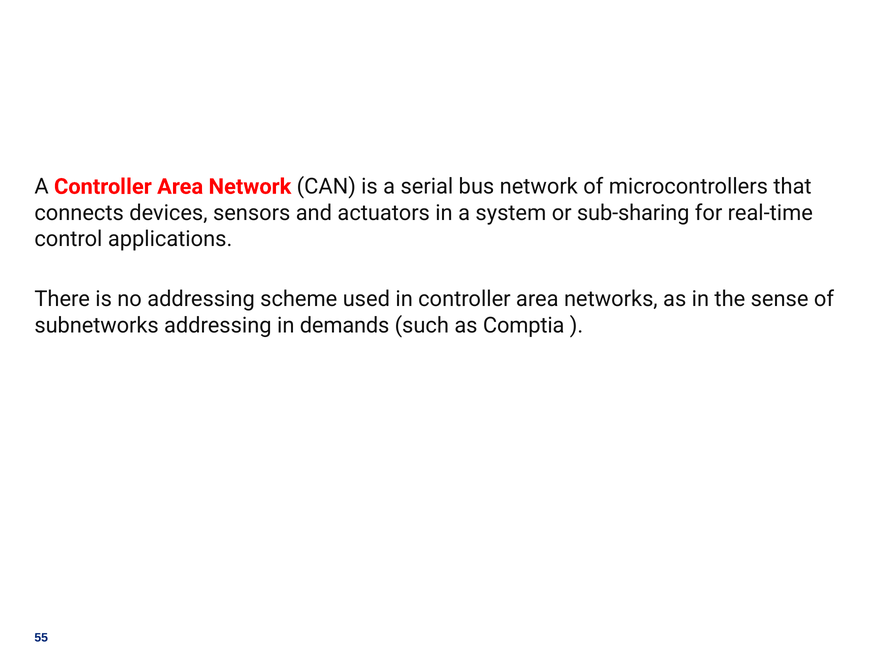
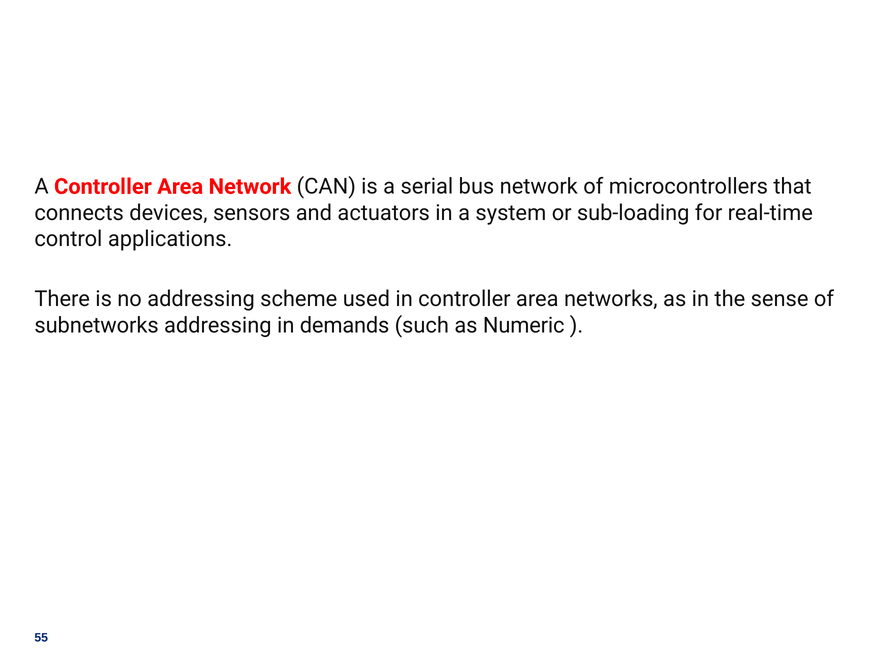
sub-sharing: sub-sharing -> sub-loading
Comptia: Comptia -> Numeric
